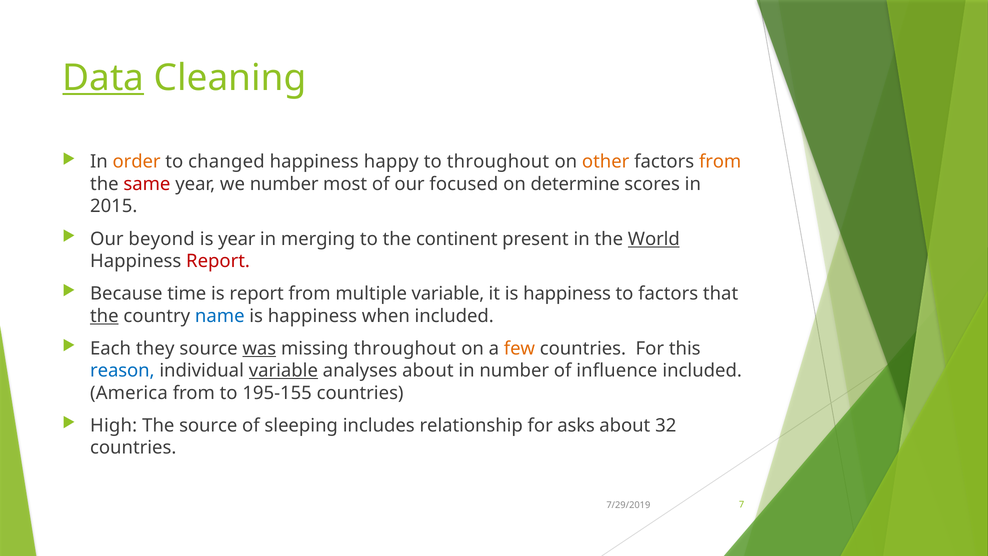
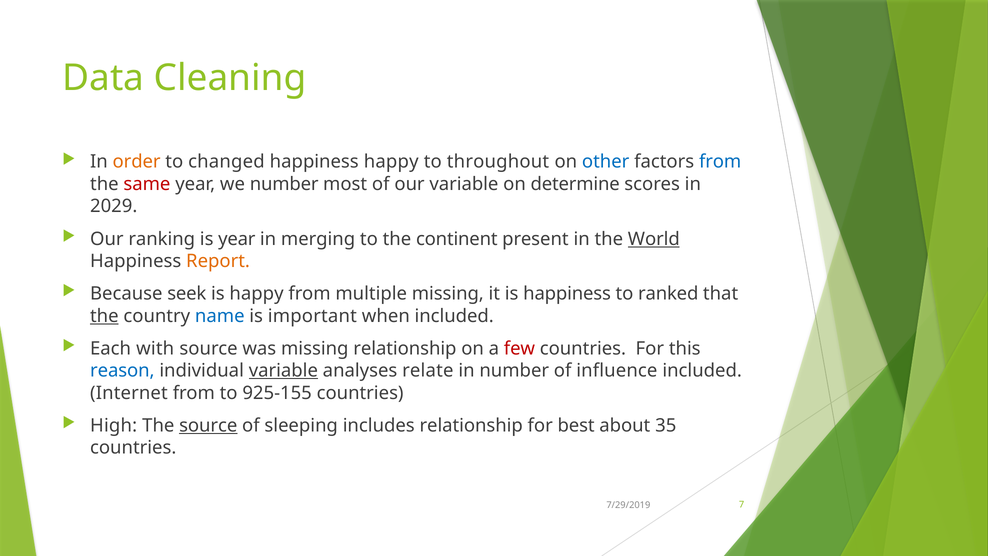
Data underline: present -> none
other colour: orange -> blue
from at (720, 162) colour: orange -> blue
our focused: focused -> variable
2015: 2015 -> 2029
beyond: beyond -> ranking
Report at (218, 261) colour: red -> orange
time: time -> seek
is report: report -> happy
multiple variable: variable -> missing
to factors: factors -> ranked
happiness at (312, 316): happiness -> important
they: they -> with
was underline: present -> none
missing throughout: throughout -> relationship
few colour: orange -> red
analyses about: about -> relate
America: America -> Internet
195-155: 195-155 -> 925-155
source at (208, 425) underline: none -> present
asks: asks -> best
32: 32 -> 35
